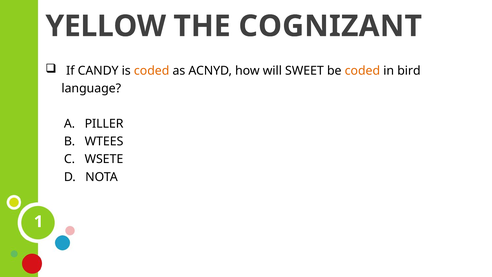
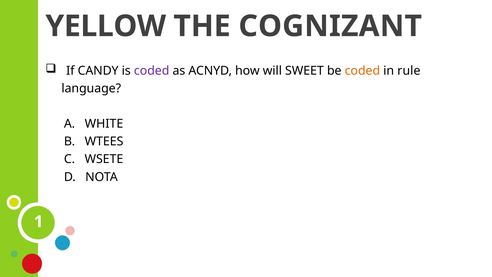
coded at (152, 71) colour: orange -> purple
bird: bird -> rule
PILLER: PILLER -> WHITE
